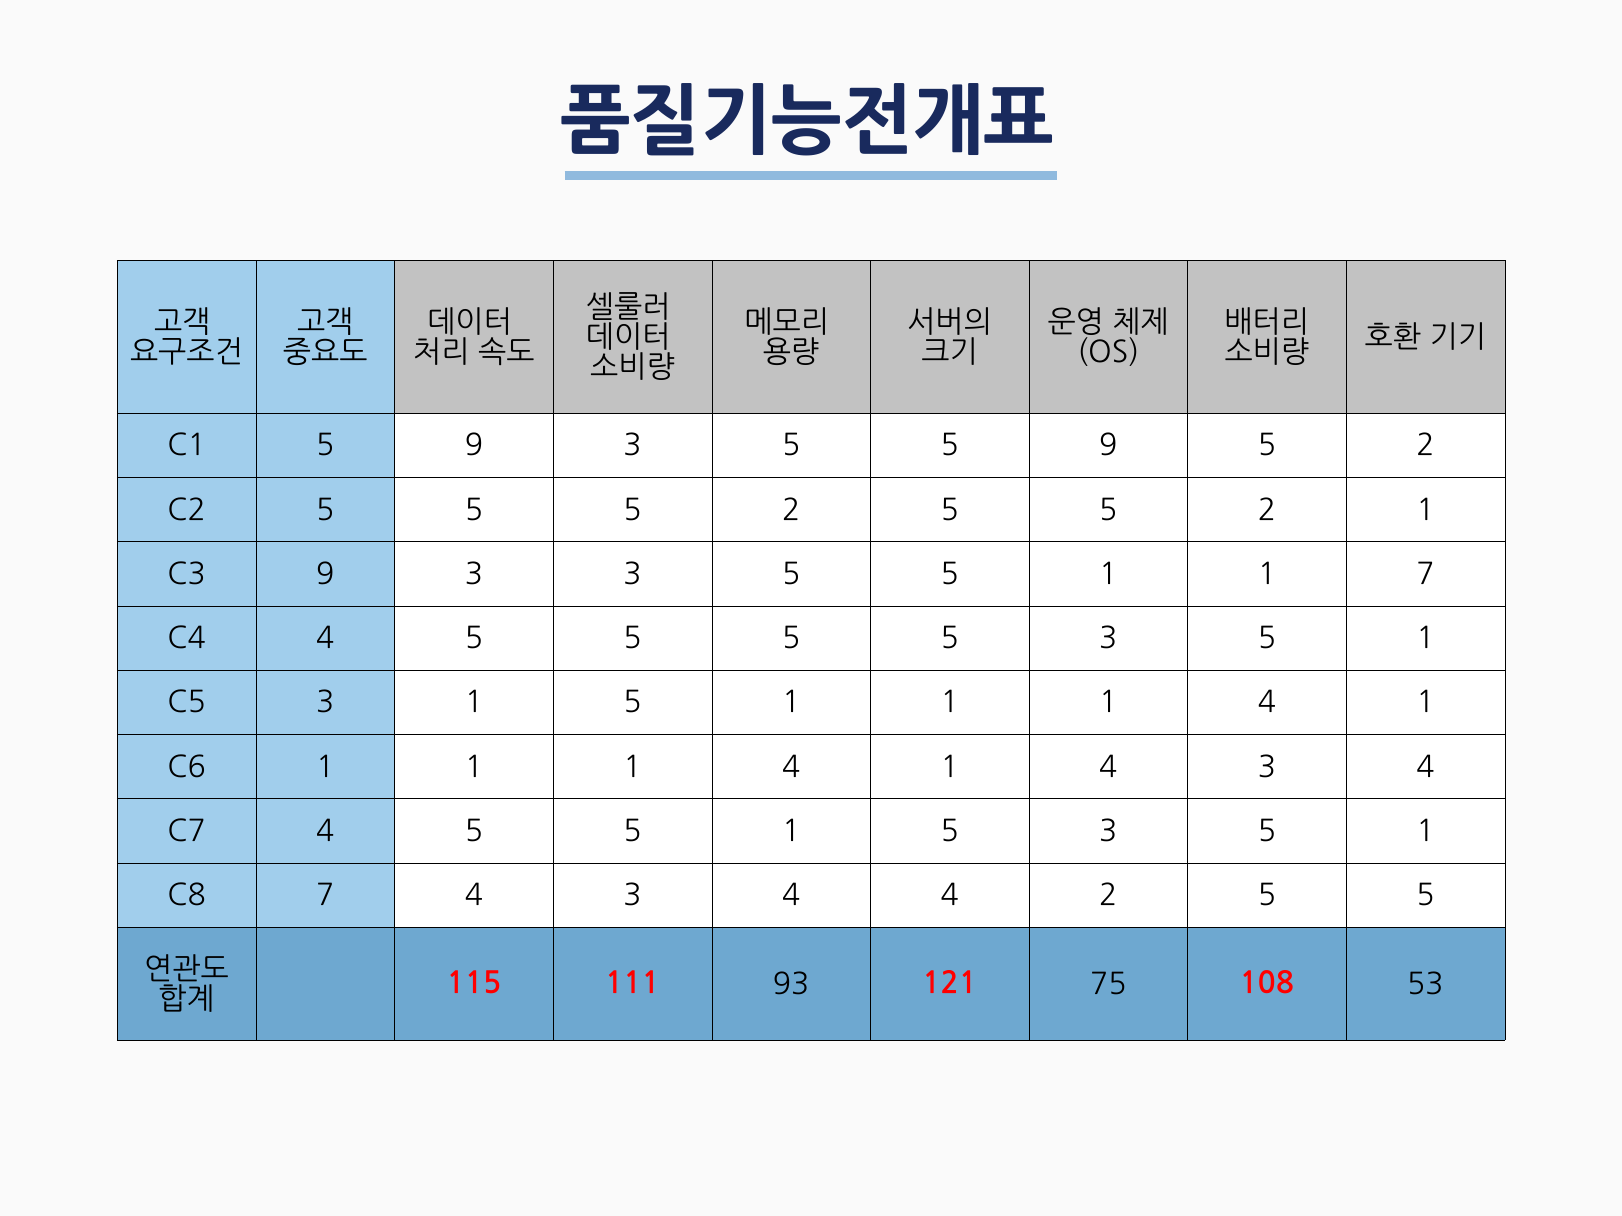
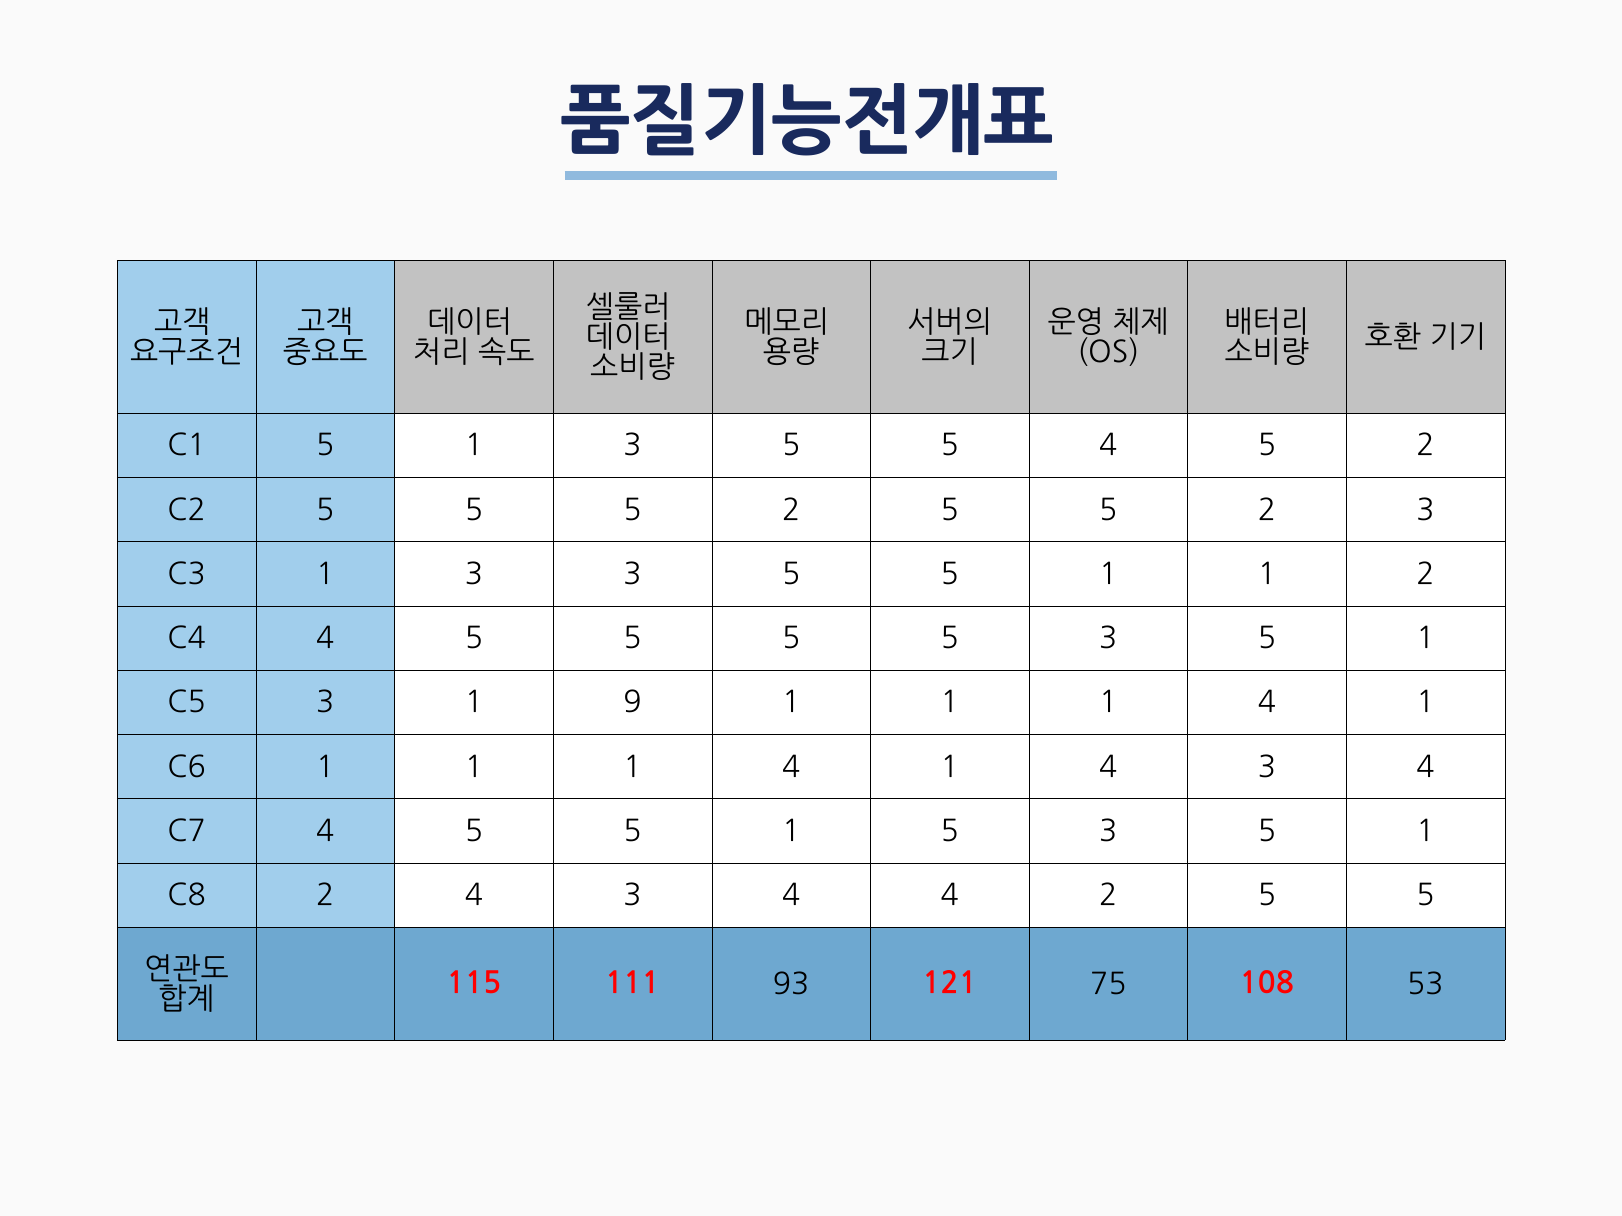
C1 5 9: 9 -> 1
5 5 9: 9 -> 4
2 1: 1 -> 3
C3 9: 9 -> 1
1 7: 7 -> 2
3 1 5: 5 -> 9
C8 7: 7 -> 2
